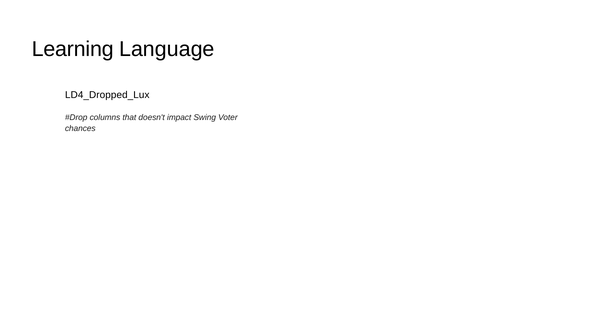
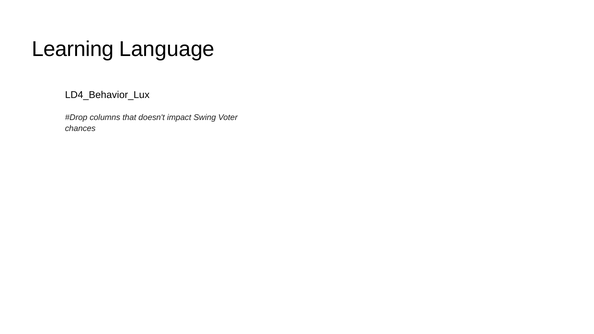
LD4_Dropped_Lux: LD4_Dropped_Lux -> LD4_Behavior_Lux
